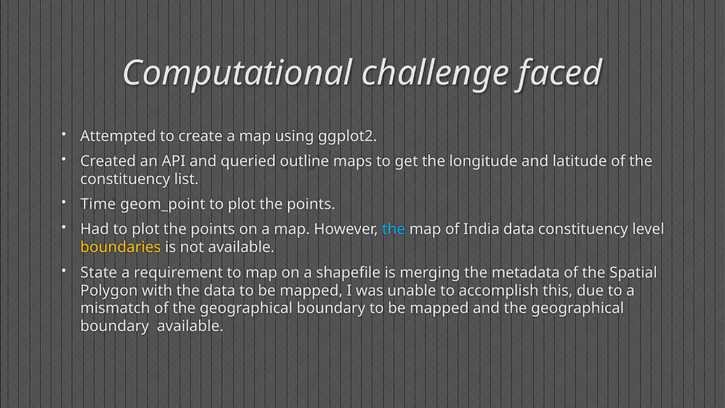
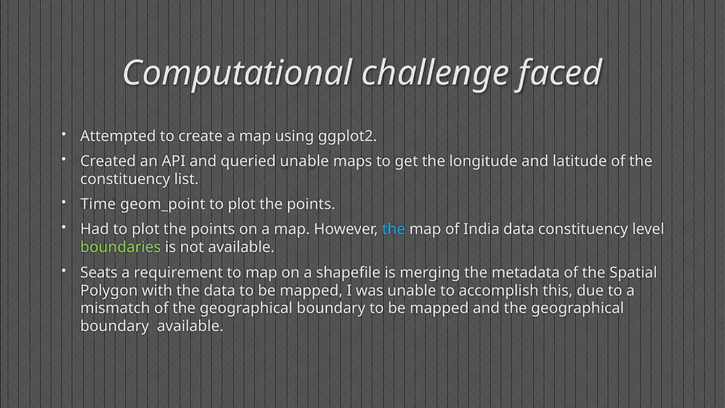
queried outline: outline -> unable
boundaries colour: yellow -> light green
State: State -> Seats
